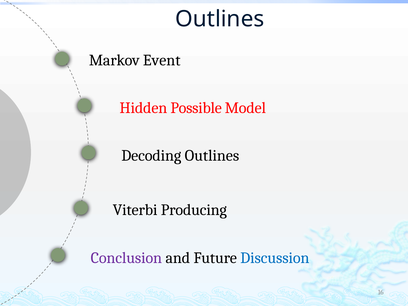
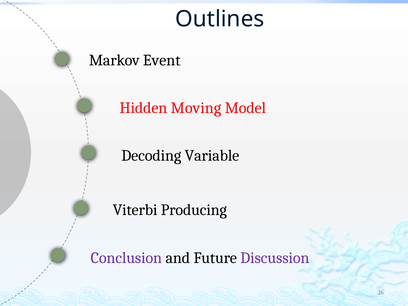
Possible: Possible -> Moving
Decoding Outlines: Outlines -> Variable
Discussion colour: blue -> purple
